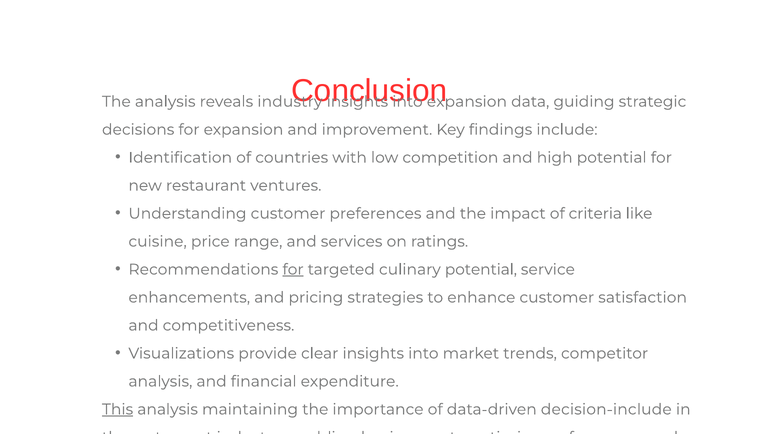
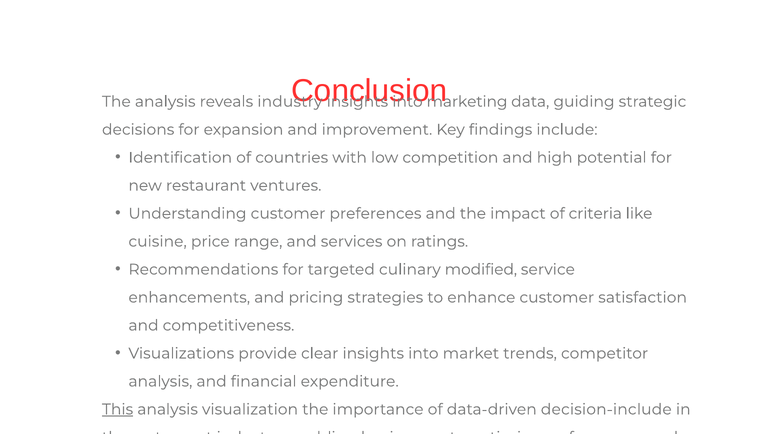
expansion at (467, 102): expansion -> marketing
for at (293, 270) underline: present -> none
culinary potential: potential -> modified
maintaining: maintaining -> visualization
